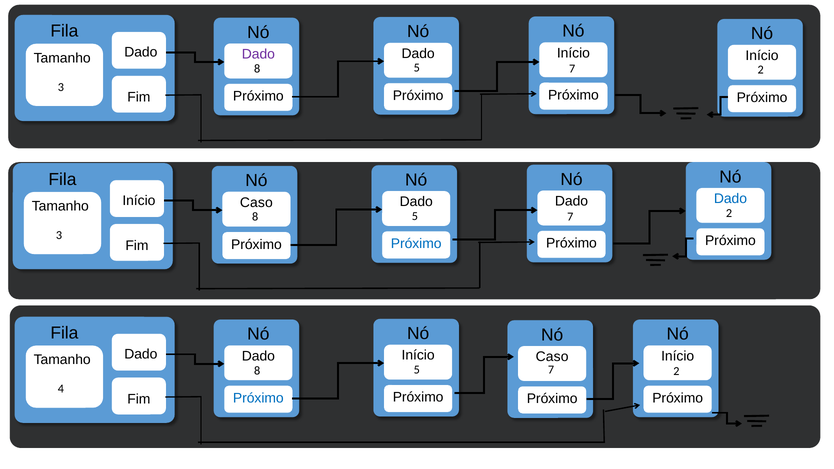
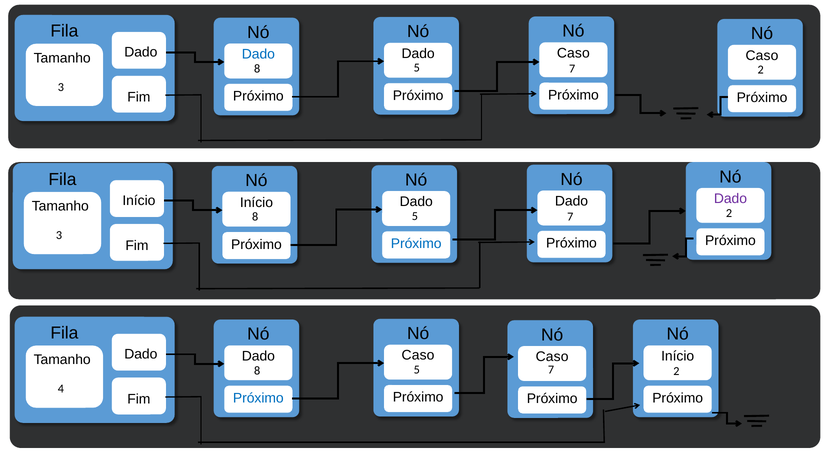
Início at (573, 53): Início -> Caso
Dado at (258, 54) colour: purple -> blue
Início at (762, 56): Início -> Caso
Dado at (730, 199) colour: blue -> purple
Caso at (256, 202): Caso -> Início
Início at (418, 355): Início -> Caso
